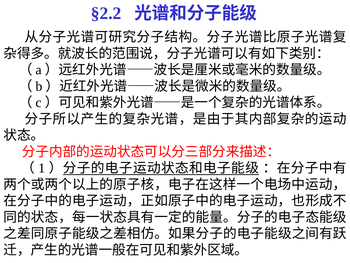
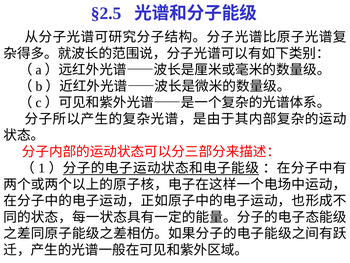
§2.2: §2.2 -> §2.5
